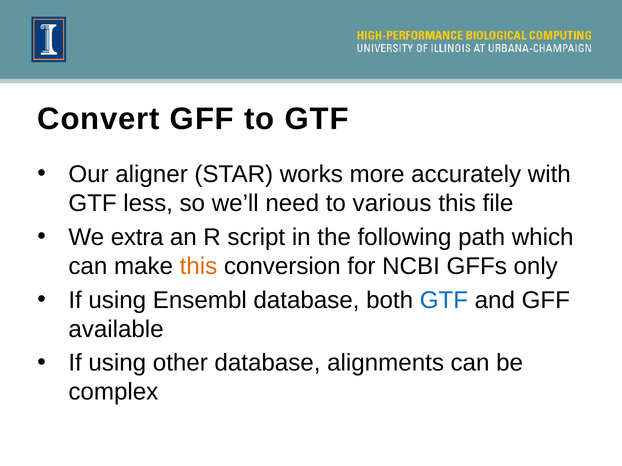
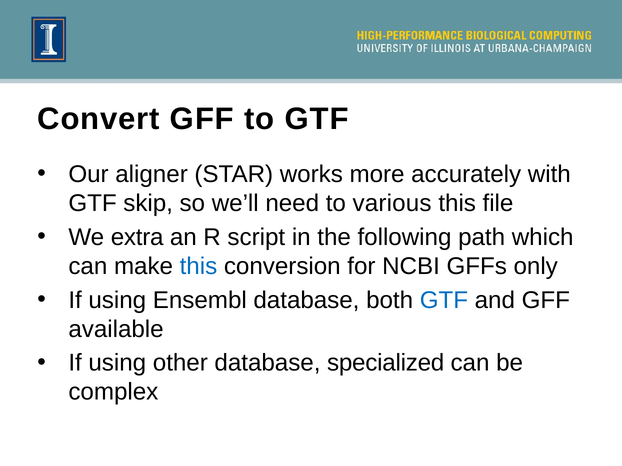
less: less -> skip
this at (198, 266) colour: orange -> blue
alignments: alignments -> specialized
